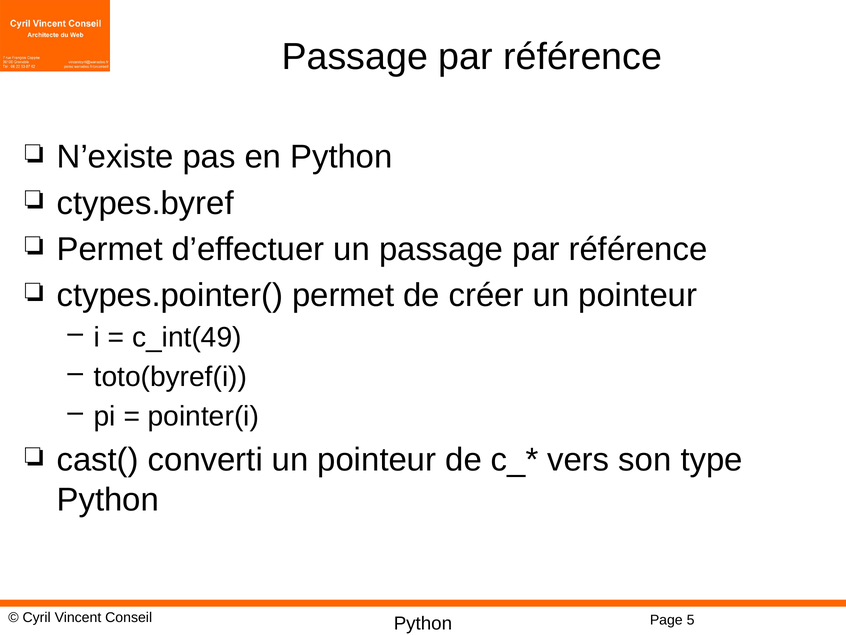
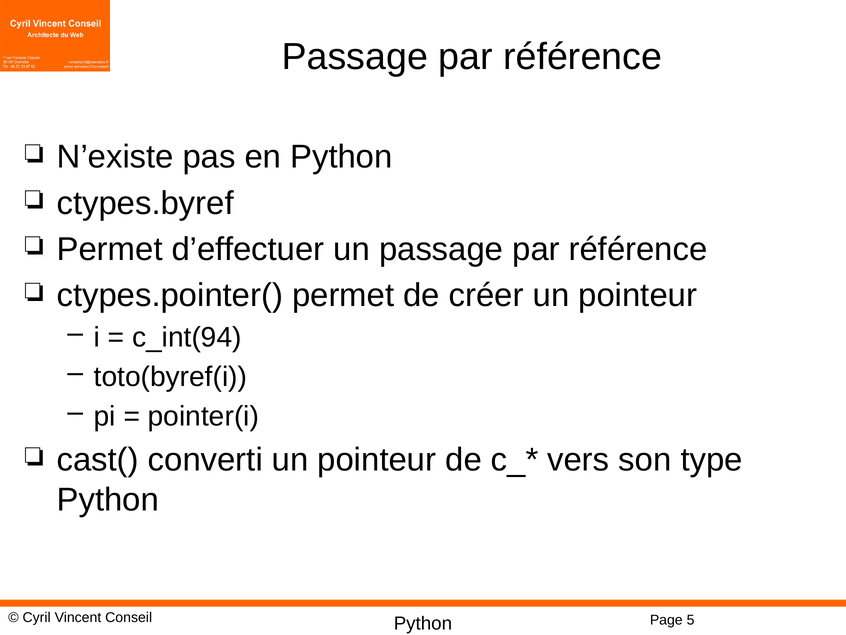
c_int(49: c_int(49 -> c_int(94
